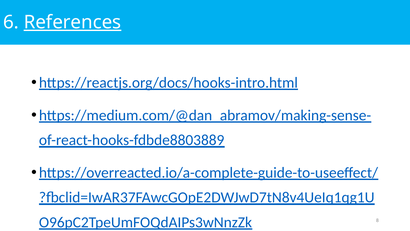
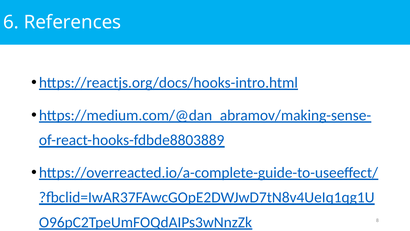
References underline: present -> none
